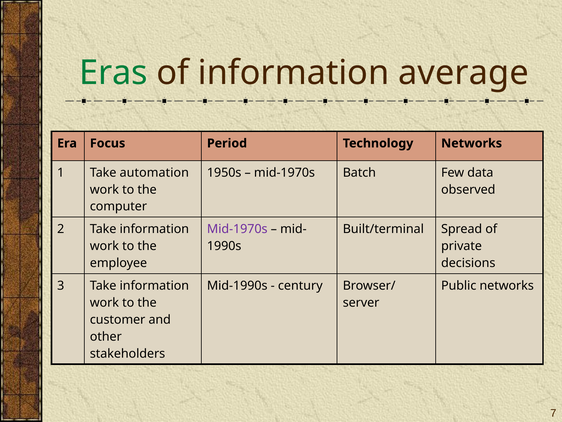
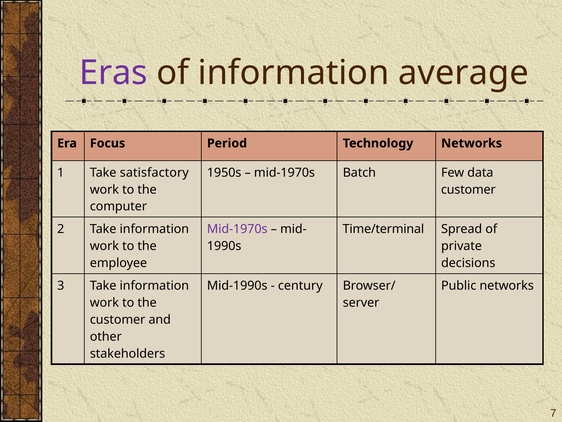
Eras colour: green -> purple
automation: automation -> satisfactory
observed at (468, 189): observed -> customer
Built/terminal: Built/terminal -> Time/terminal
